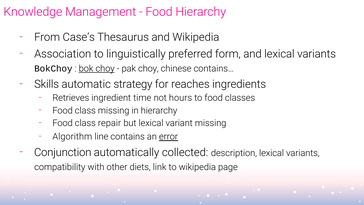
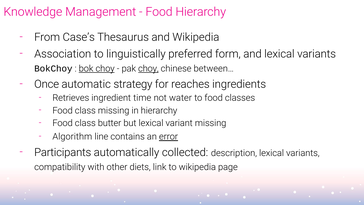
choy at (148, 69) underline: none -> present
contains…: contains… -> between…
Skills: Skills -> Once
hours: hours -> water
repair: repair -> butter
Conjunction: Conjunction -> Participants
